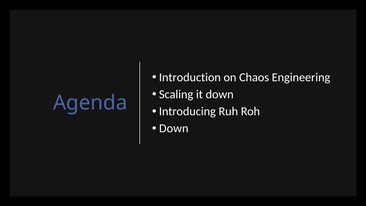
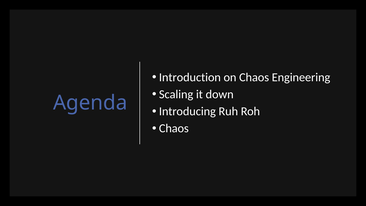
Down at (174, 128): Down -> Chaos
